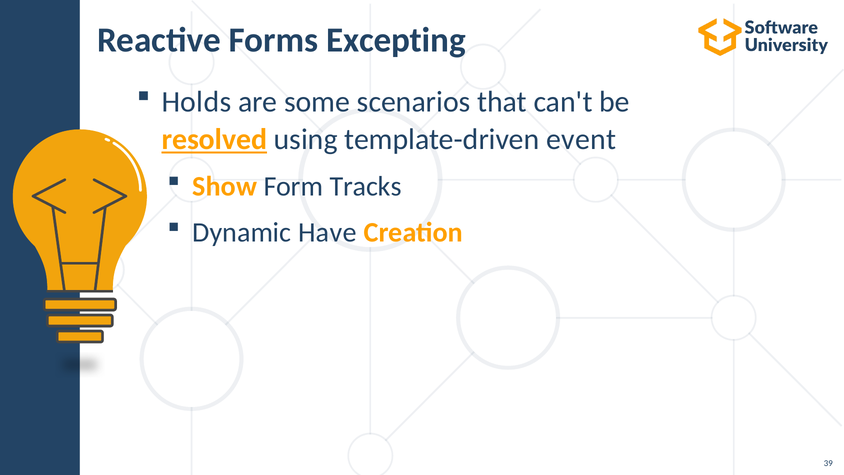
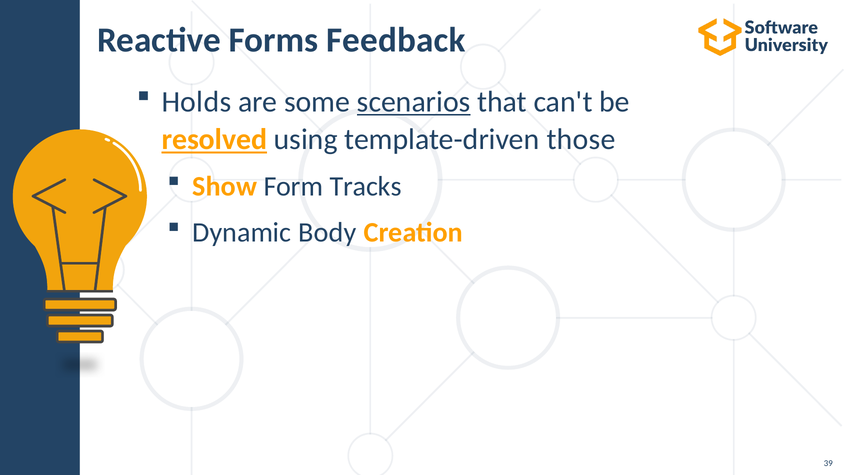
Excepting: Excepting -> Feedback
scenarios underline: none -> present
event: event -> those
Have: Have -> Body
